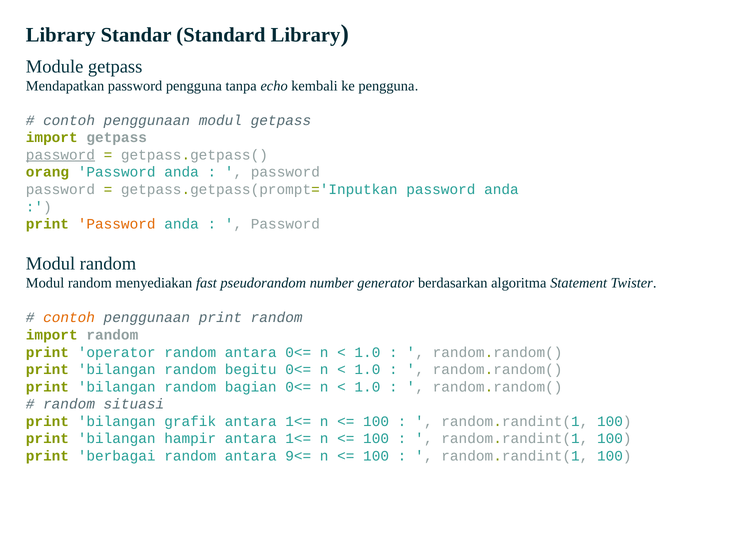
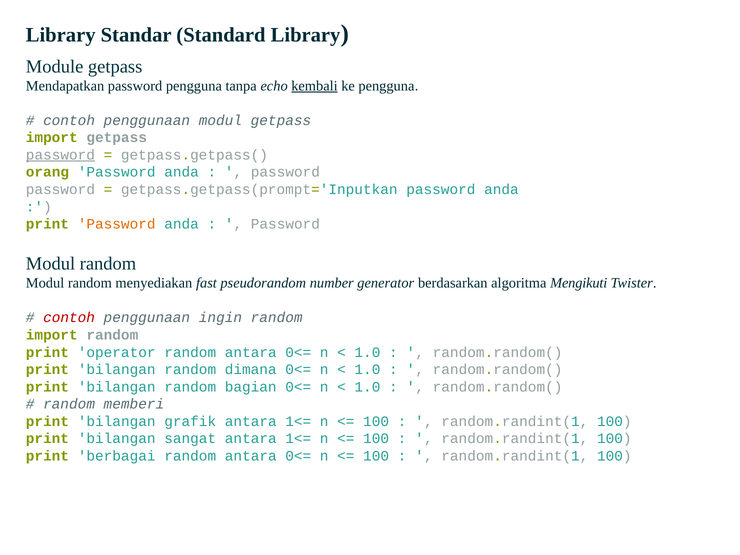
kembali underline: none -> present
Statement: Statement -> Mengikuti
contoh at (69, 318) colour: orange -> red
penggunaan print: print -> ingin
begitu: begitu -> dimana
situasi: situasi -> memberi
hampir: hampir -> sangat
9<= at (298, 456): 9<= -> 0<=
